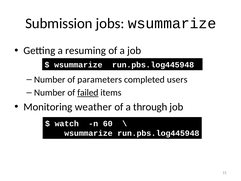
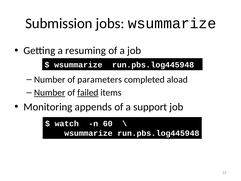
users: users -> aload
Number at (50, 93) underline: none -> present
weather: weather -> appends
through: through -> support
